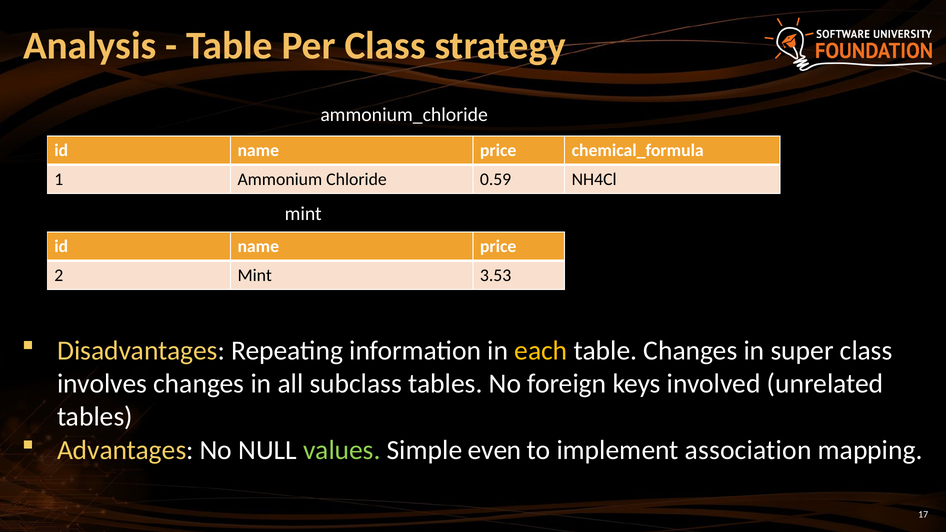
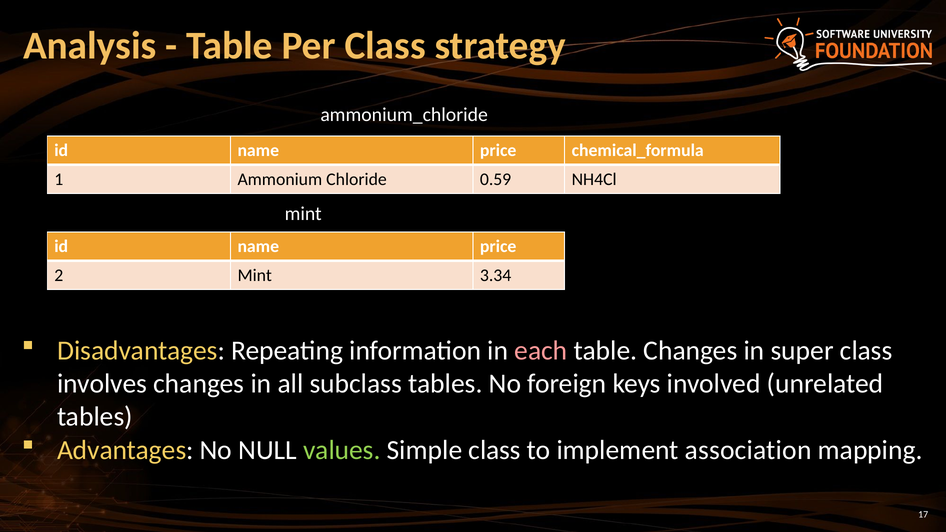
3.53: 3.53 -> 3.34
each colour: yellow -> pink
Simple even: even -> class
